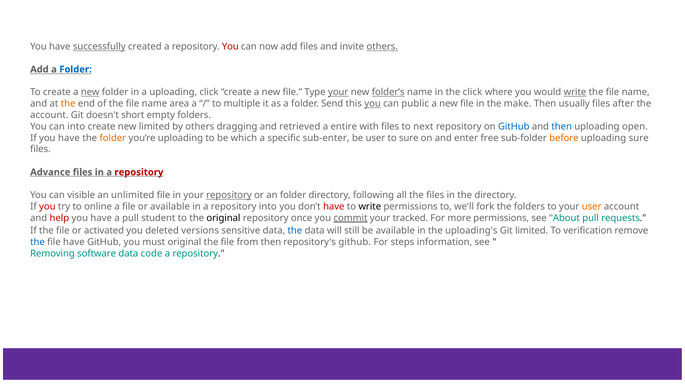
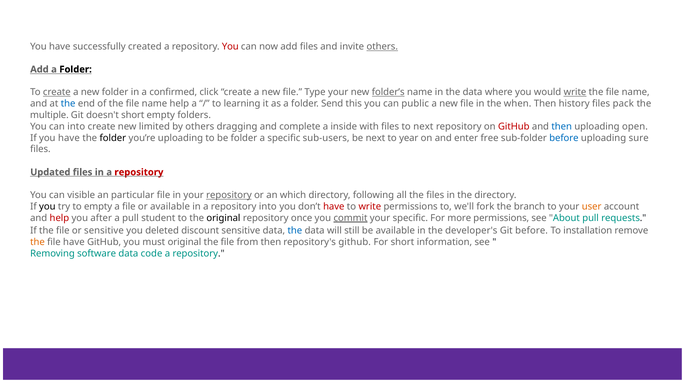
successfully underline: present -> none
Folder at (76, 69) colour: blue -> black
create at (57, 92) underline: none -> present
new at (90, 92) underline: present -> none
a uploading: uploading -> confirmed
your at (338, 92) underline: present -> none
in the click: click -> data
the at (68, 104) colour: orange -> blue
name area: area -> help
multiple: multiple -> learning
you at (373, 104) underline: present -> none
make: make -> when
usually: usually -> history
after: after -> pack
account at (49, 115): account -> multiple
retrieved: retrieved -> complete
entire: entire -> inside
GitHub at (514, 127) colour: blue -> red
folder at (113, 138) colour: orange -> black
be which: which -> folder
sub-enter: sub-enter -> sub-users
be user: user -> next
to sure: sure -> year
before at (564, 138) colour: orange -> blue
Advance: Advance -> Updated
unlimited: unlimited -> particular
an folder: folder -> which
you at (47, 207) colour: red -> black
to online: online -> empty
write at (370, 207) colour: black -> red
the folders: folders -> branch
have at (101, 218): have -> after
your tracked: tracked -> specific
or activated: activated -> sensitive
versions: versions -> discount
uploading's: uploading's -> developer's
Git limited: limited -> before
verification: verification -> installation
the at (38, 242) colour: blue -> orange
For steps: steps -> short
